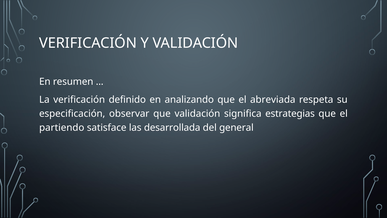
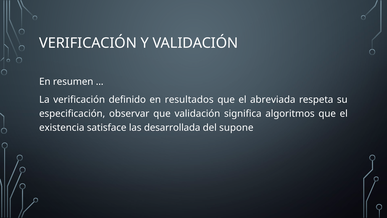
analizando: analizando -> resultados
estrategias: estrategias -> algoritmos
partiendo: partiendo -> existencia
general: general -> supone
